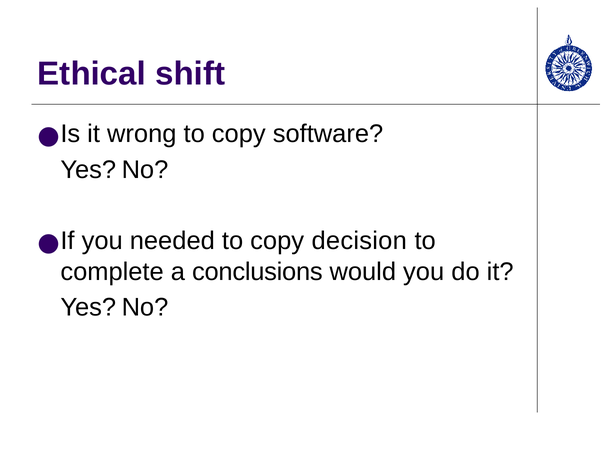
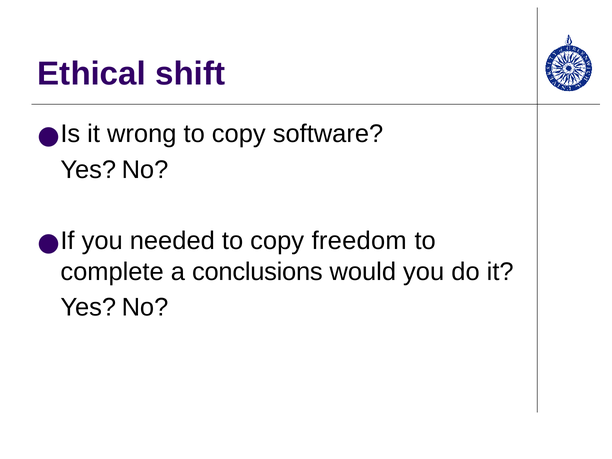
decision: decision -> freedom
